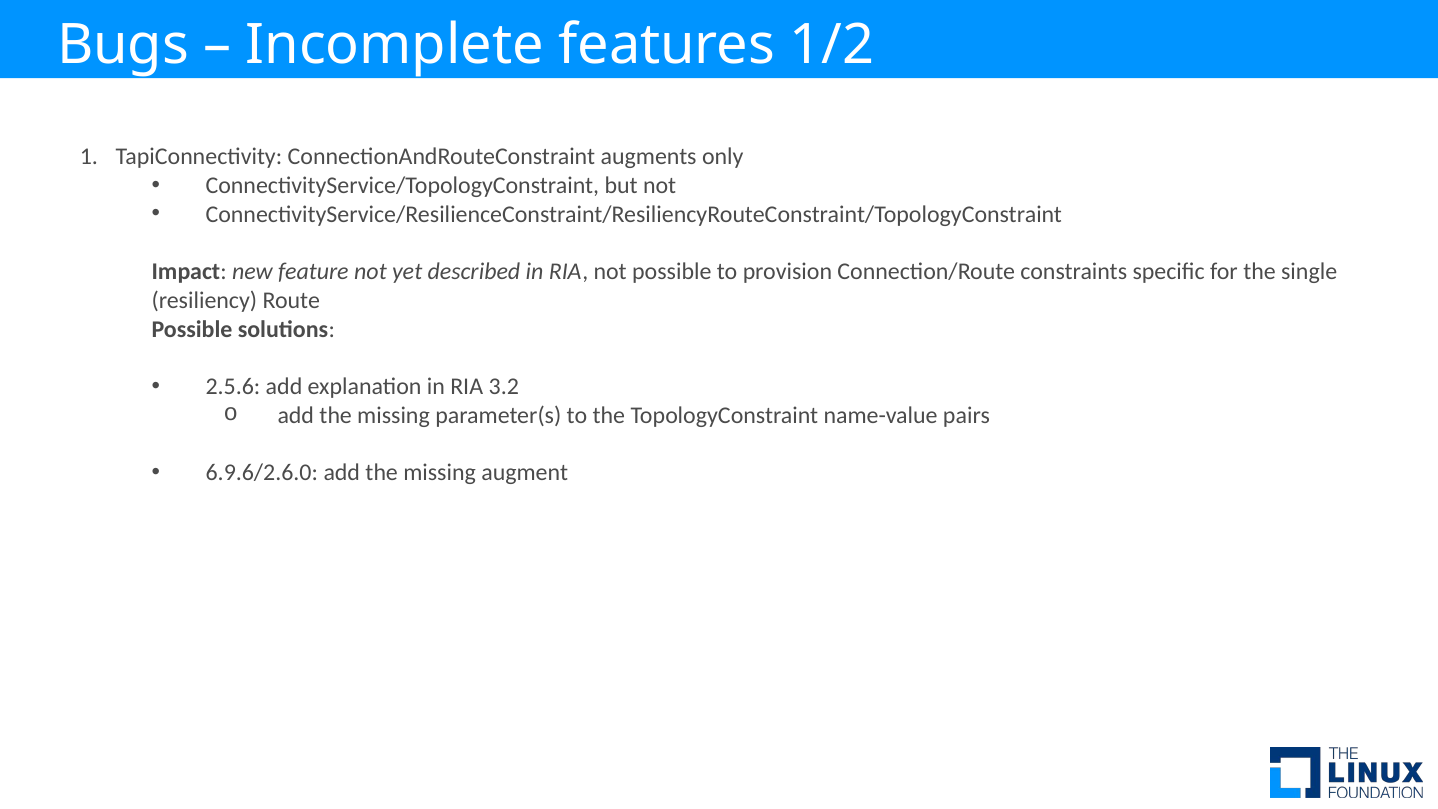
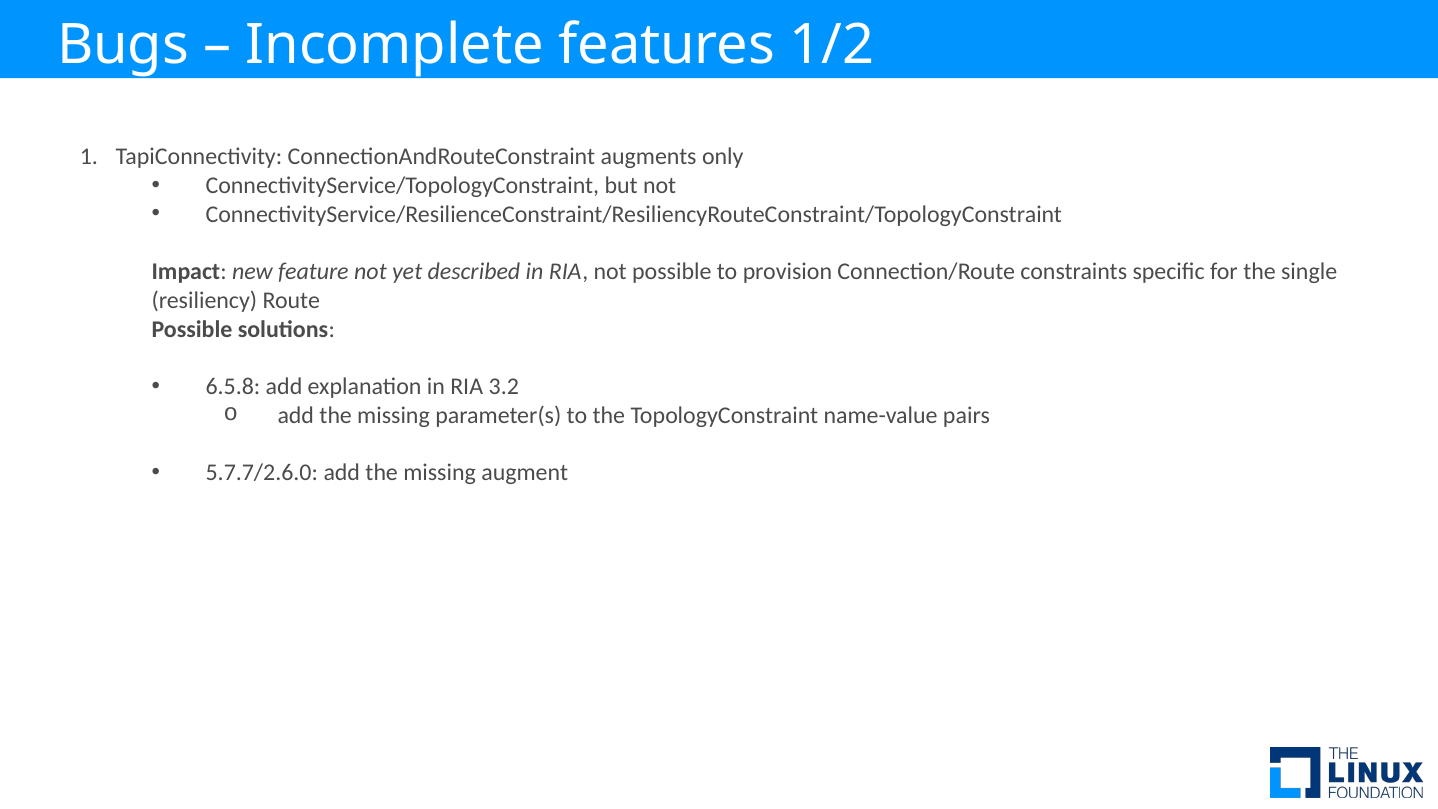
2.5.6: 2.5.6 -> 6.5.8
6.9.6/2.6.0: 6.9.6/2.6.0 -> 5.7.7/2.6.0
